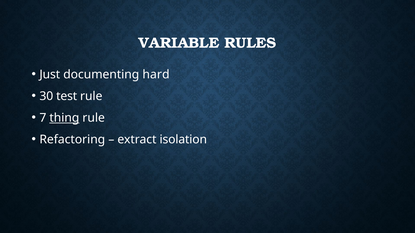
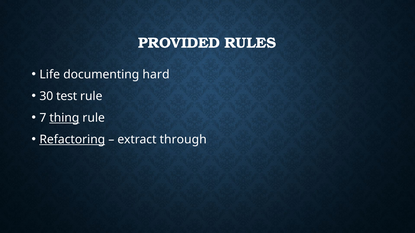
VARIABLE: VARIABLE -> PROVIDED
Just: Just -> Life
Refactoring underline: none -> present
isolation: isolation -> through
